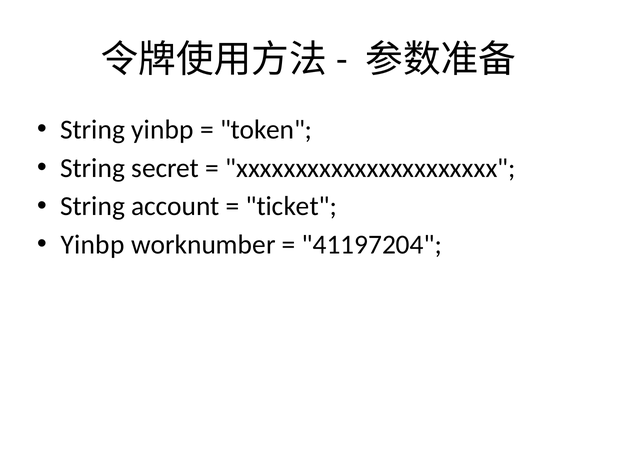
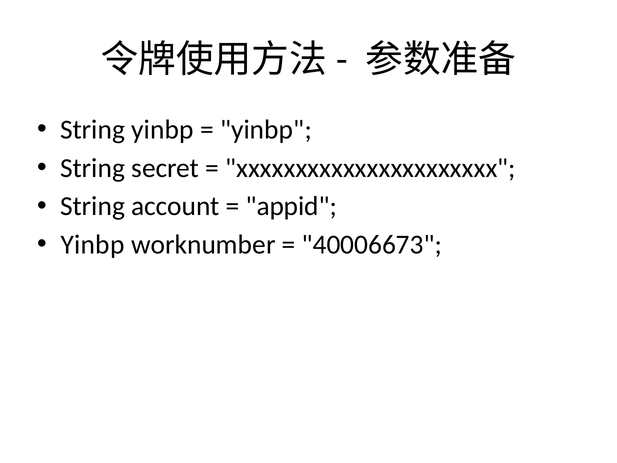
token at (266, 129): token -> yinbp
ticket: ticket -> appid
41197204: 41197204 -> 40006673
